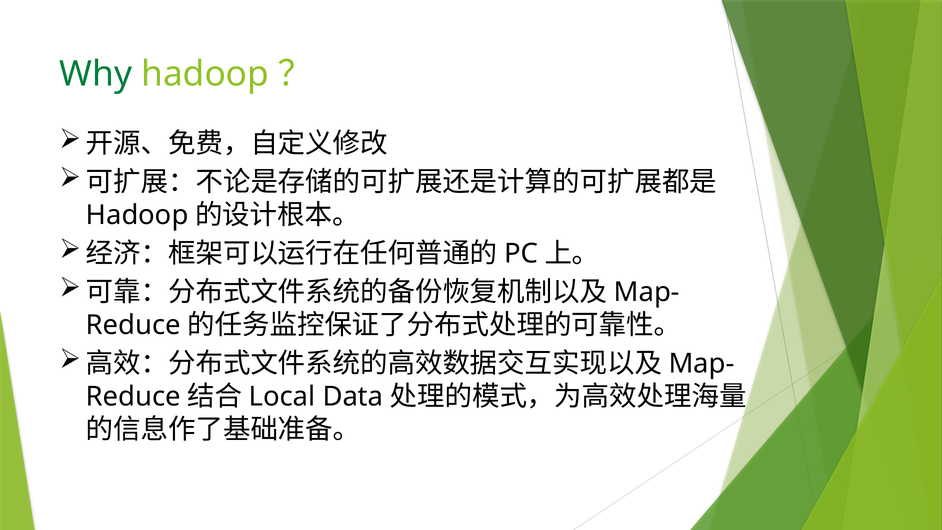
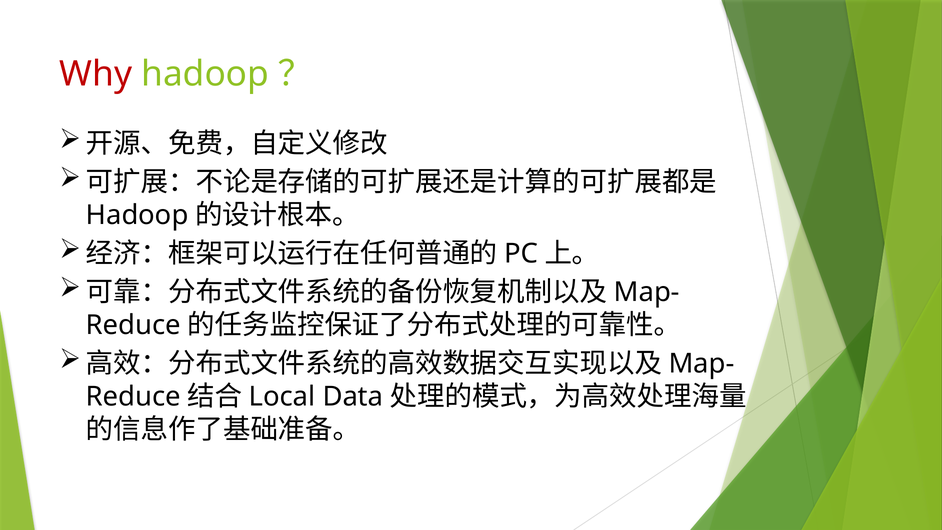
Why colour: green -> red
